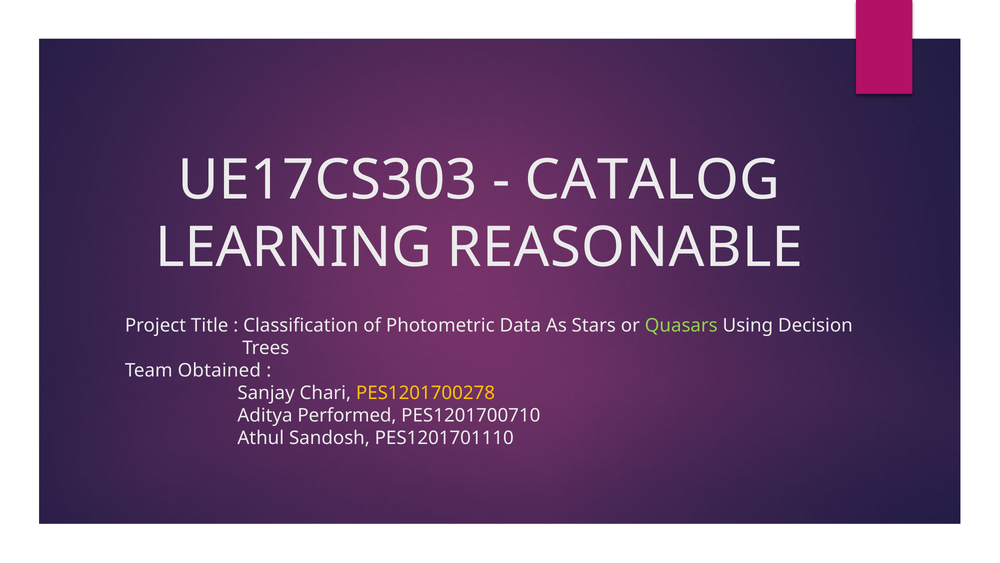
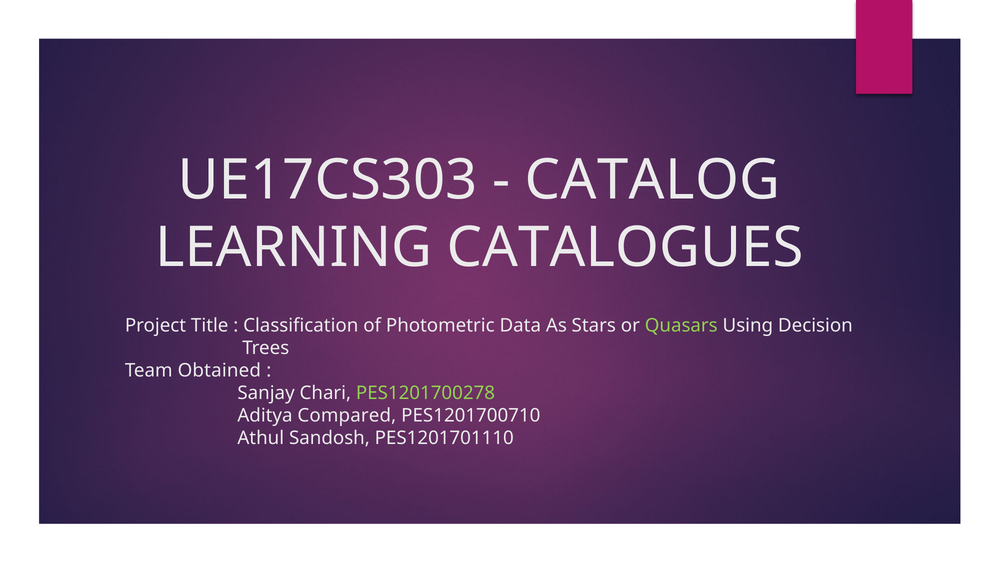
REASONABLE: REASONABLE -> CATALOGUES
PES1201700278 colour: yellow -> light green
Performed: Performed -> Compared
